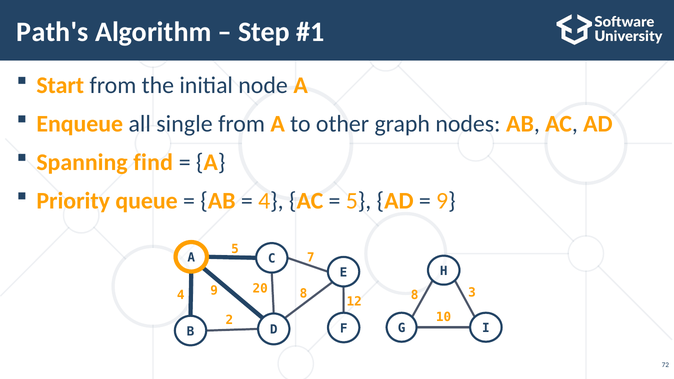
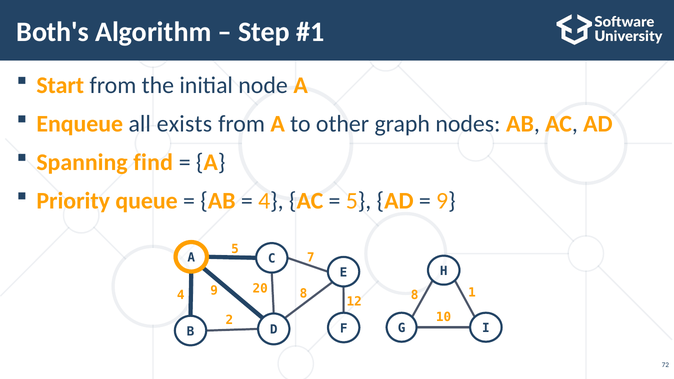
Path's: Path's -> Both's
single: single -> exists
3: 3 -> 1
